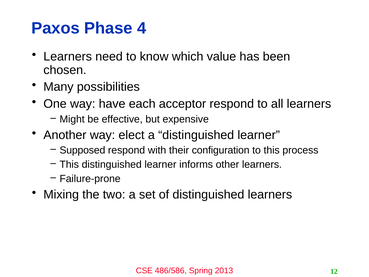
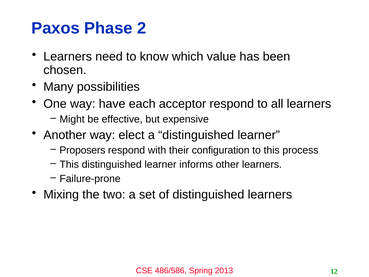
4: 4 -> 2
Supposed: Supposed -> Proposers
